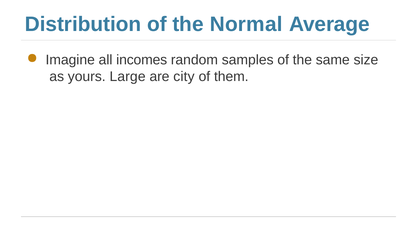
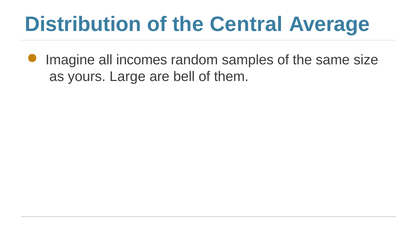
Normal: Normal -> Central
city: city -> bell
